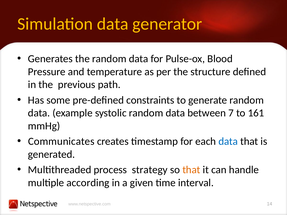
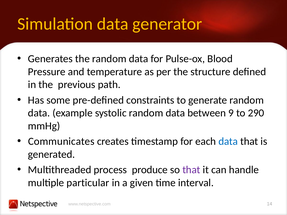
7: 7 -> 9
161: 161 -> 290
strategy: strategy -> produce
that at (191, 170) colour: orange -> purple
according: according -> particular
